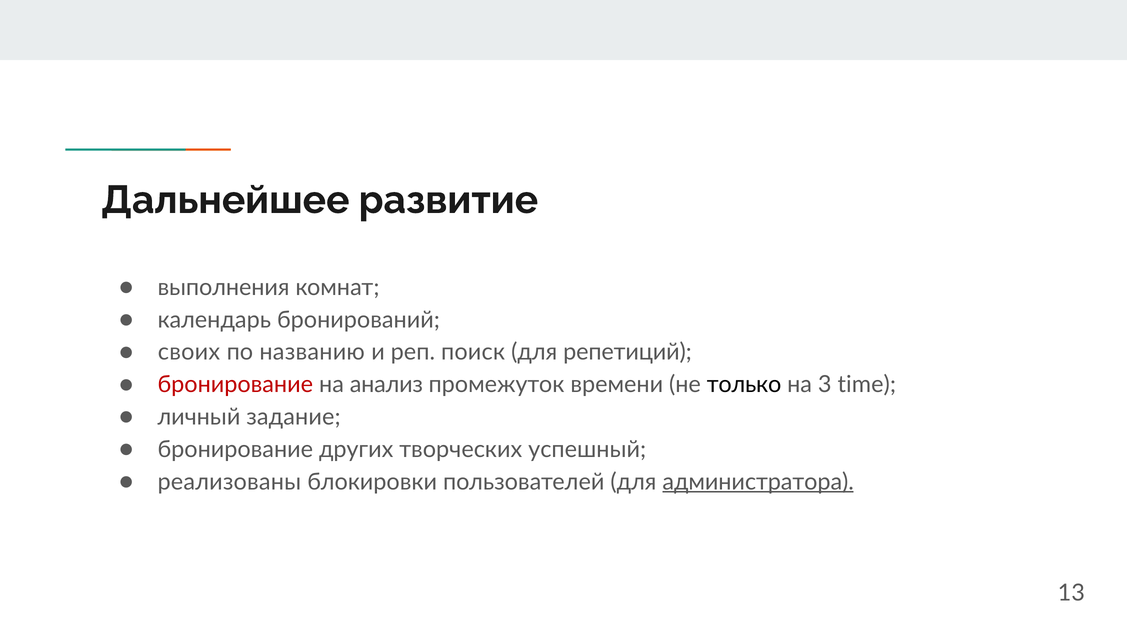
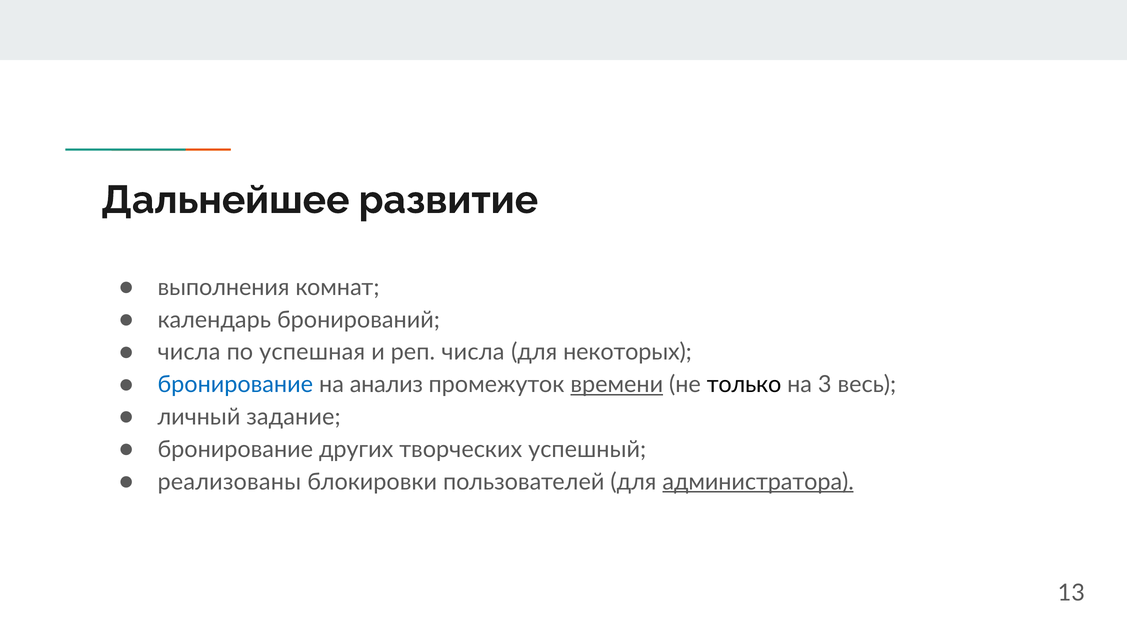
своих at (189, 352): своих -> числа
названию: названию -> успешная
реп поиск: поиск -> числа
репетиций: репетиций -> некоторых
бронирование at (235, 385) colour: red -> blue
времени underline: none -> present
time: time -> весь
